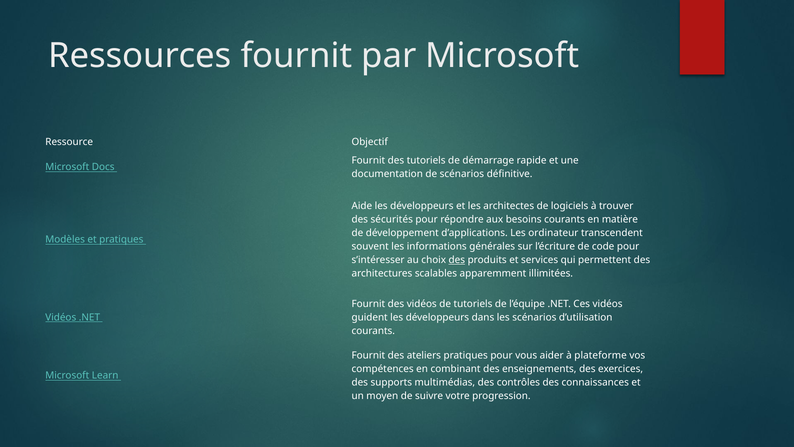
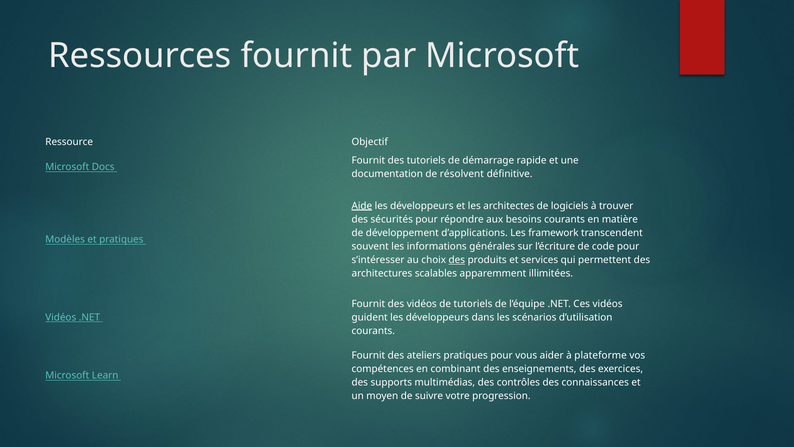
de scénarios: scénarios -> résolvent
Aide underline: none -> present
ordinateur: ordinateur -> framework
